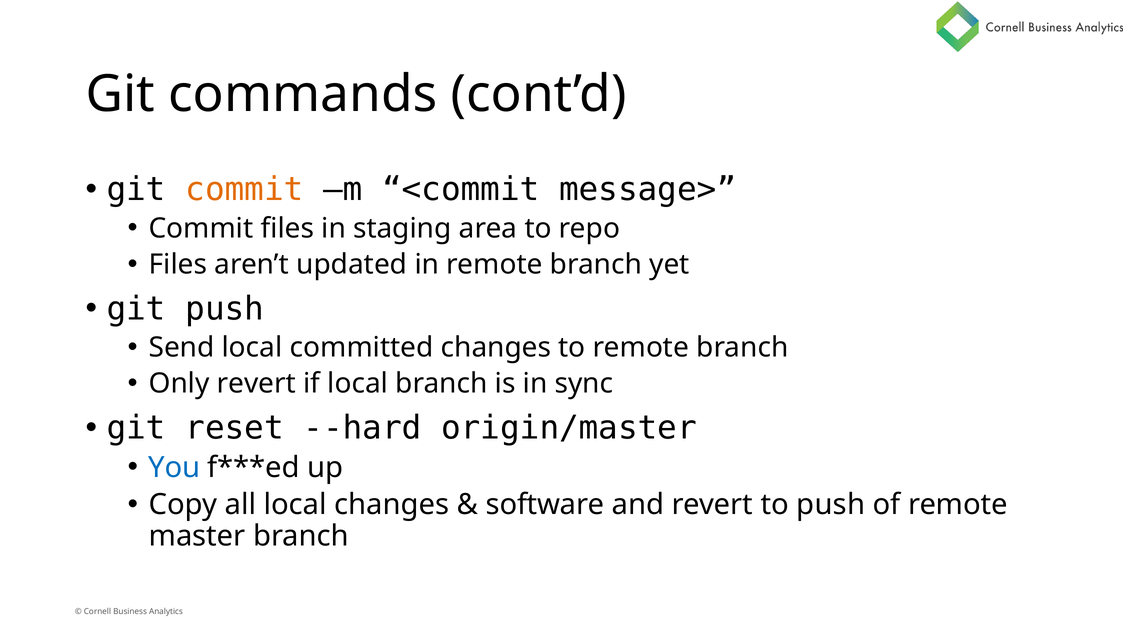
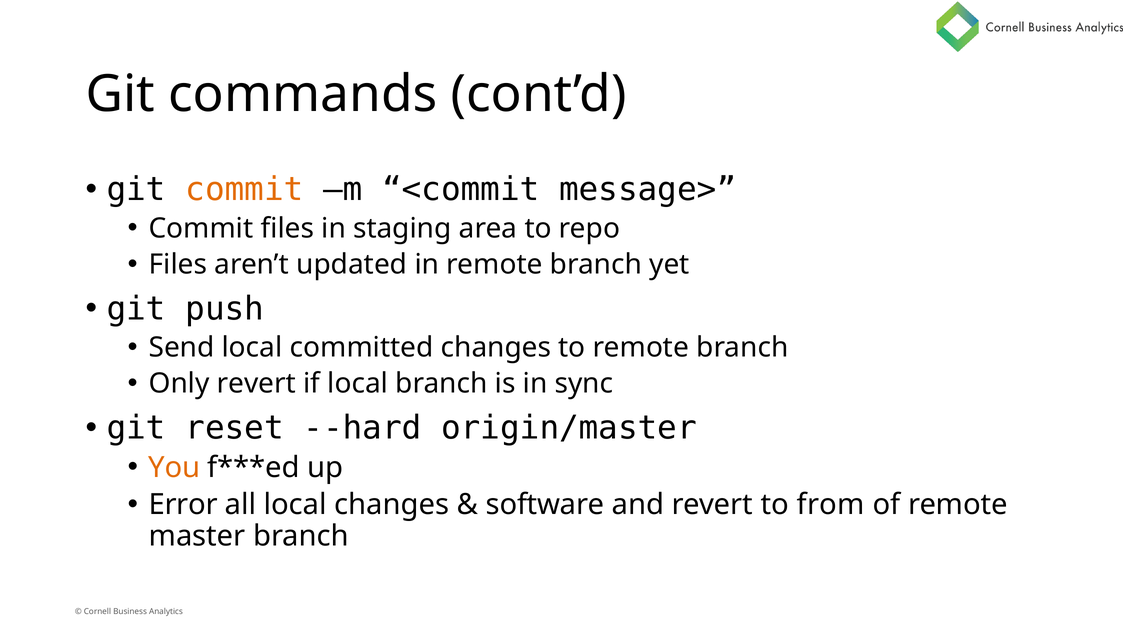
You colour: blue -> orange
Copy: Copy -> Error
to push: push -> from
